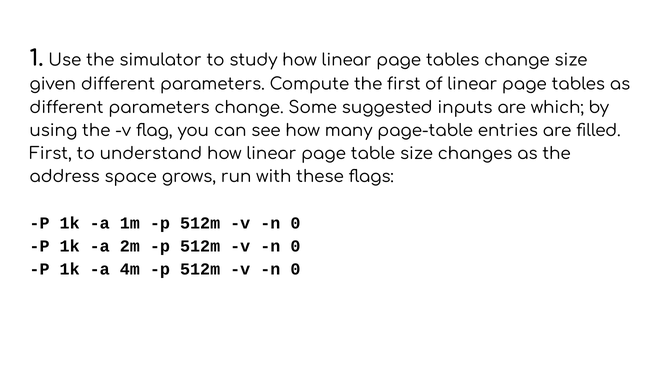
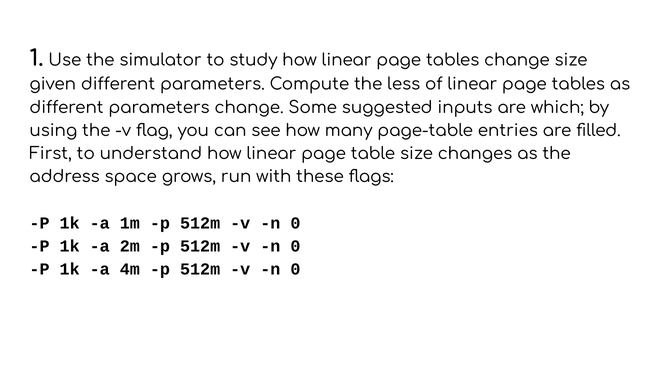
the first: first -> less
